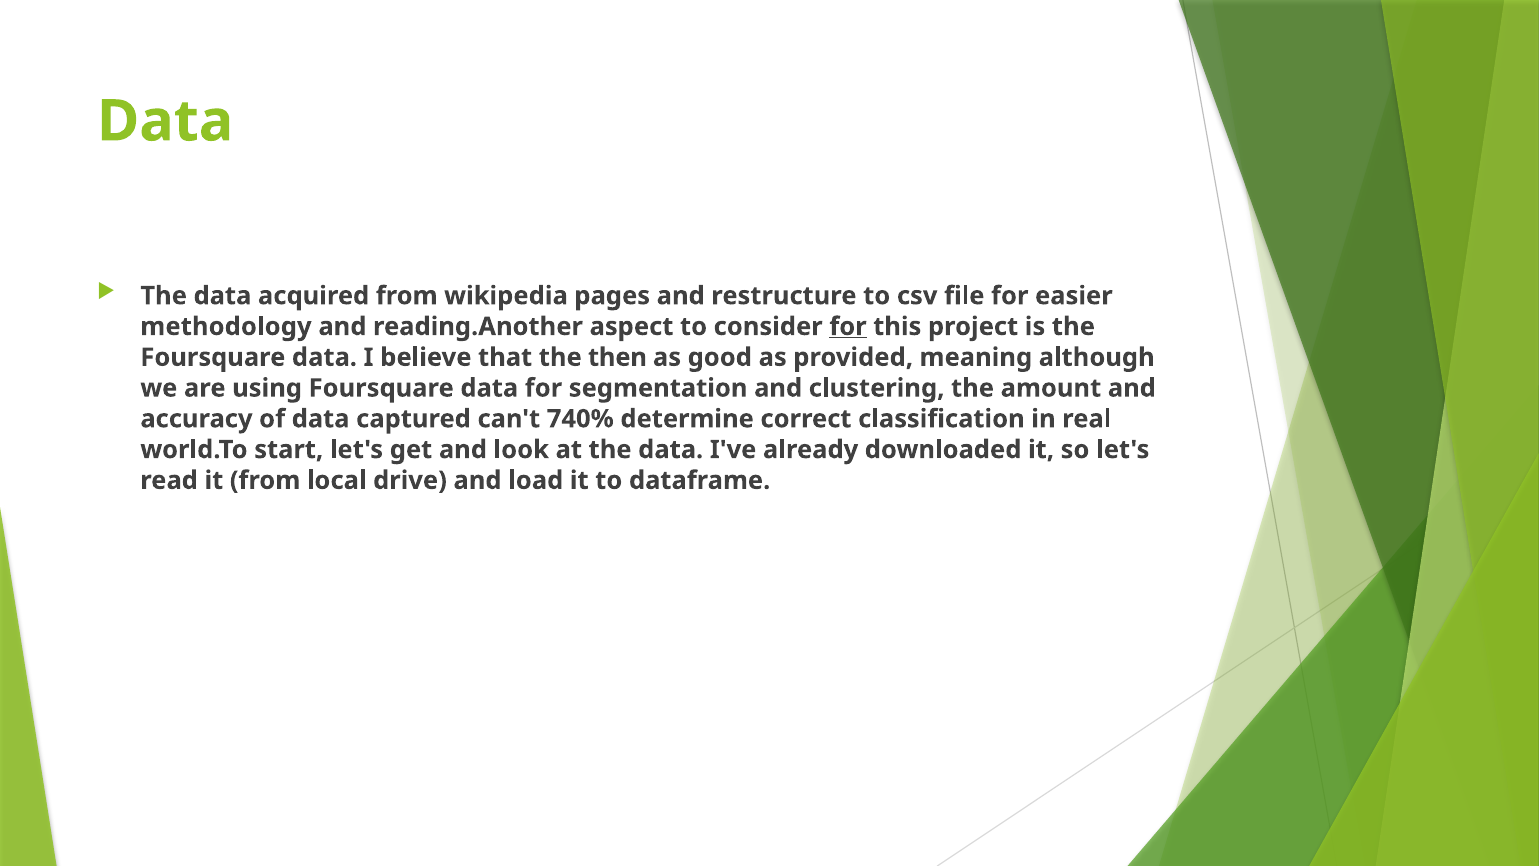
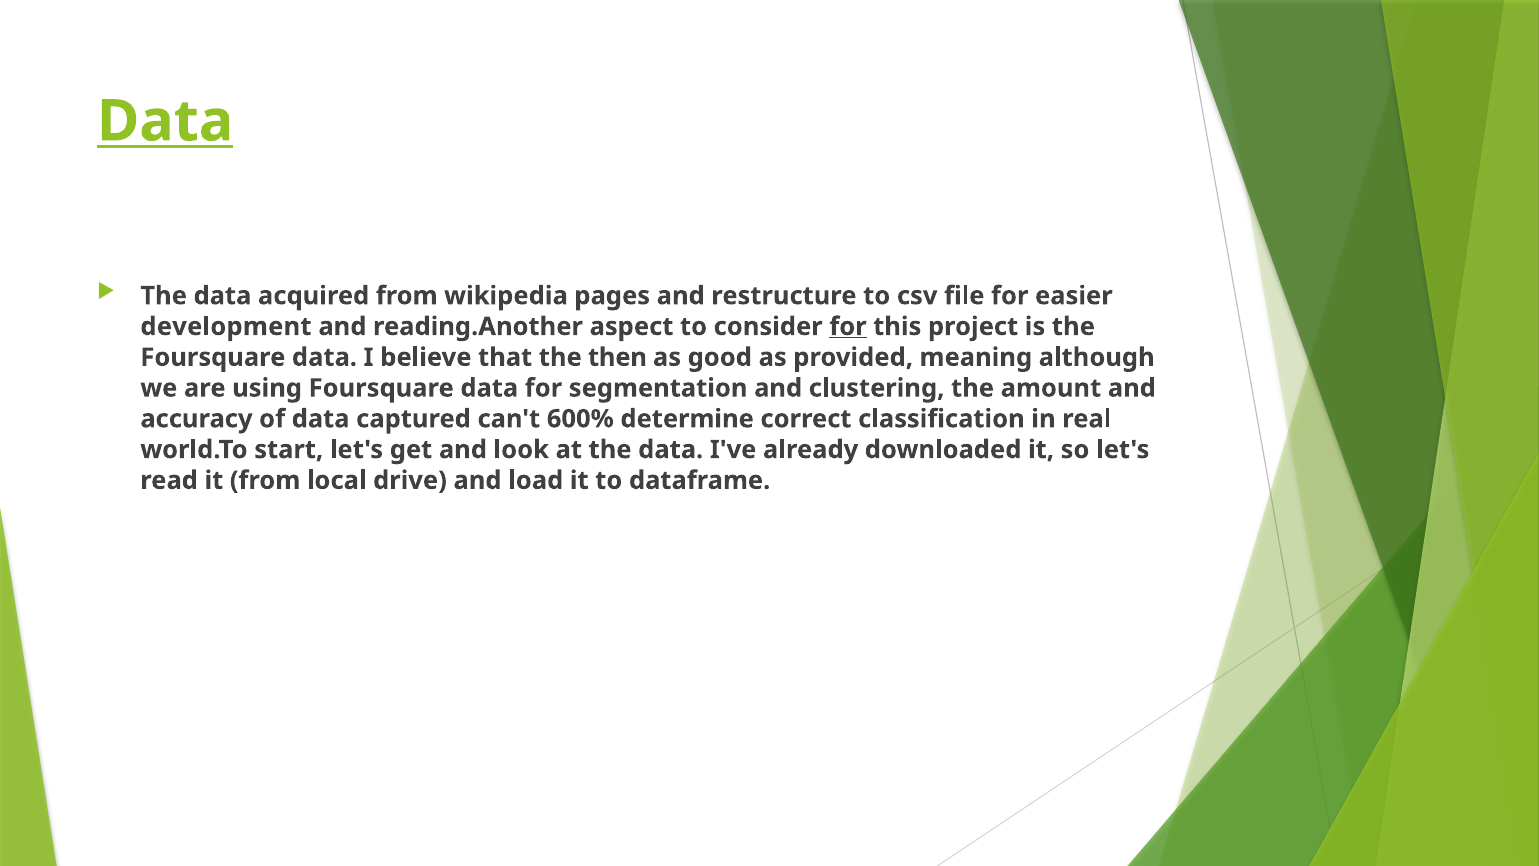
Data at (165, 121) underline: none -> present
methodology: methodology -> development
740%: 740% -> 600%
